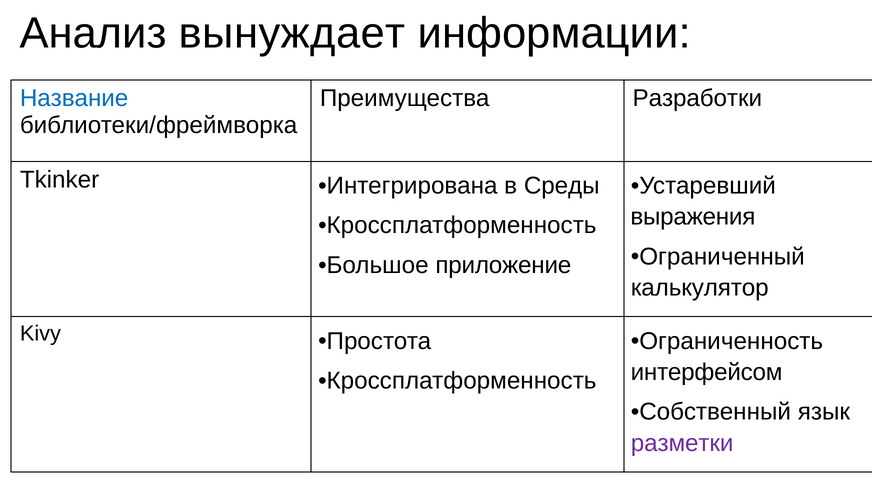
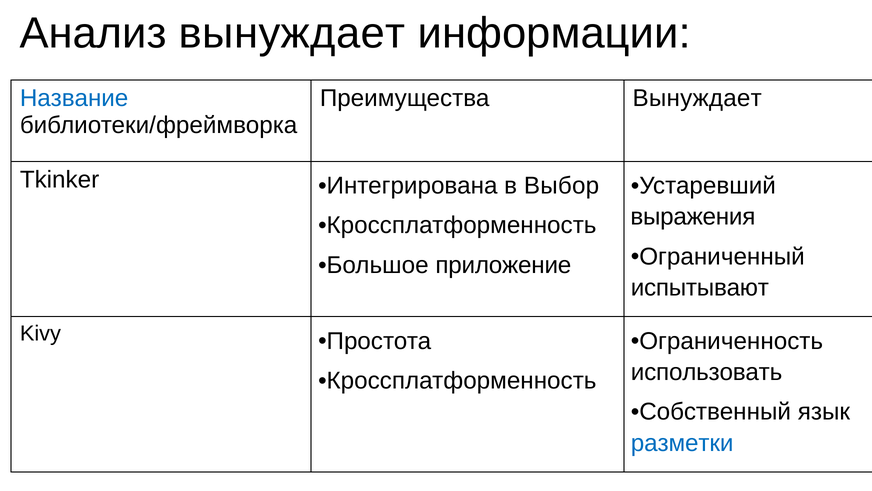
Преимущества Разработки: Разработки -> Вынуждает
Среды: Среды -> Выбор
калькулятор: калькулятор -> испытывают
интерфейсом: интерфейсом -> использовать
разметки colour: purple -> blue
